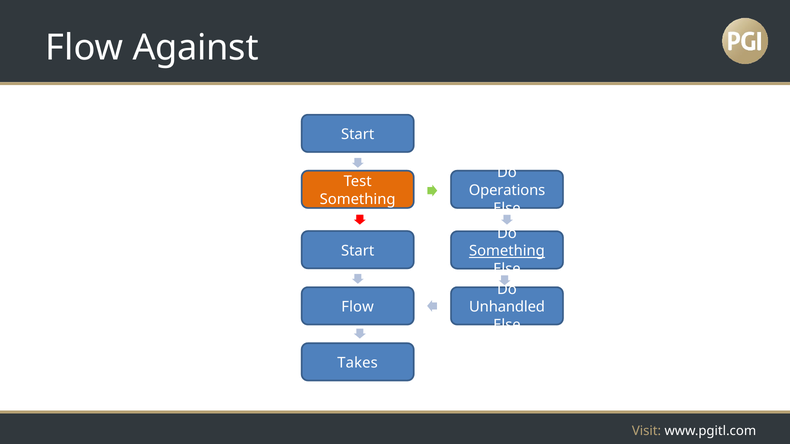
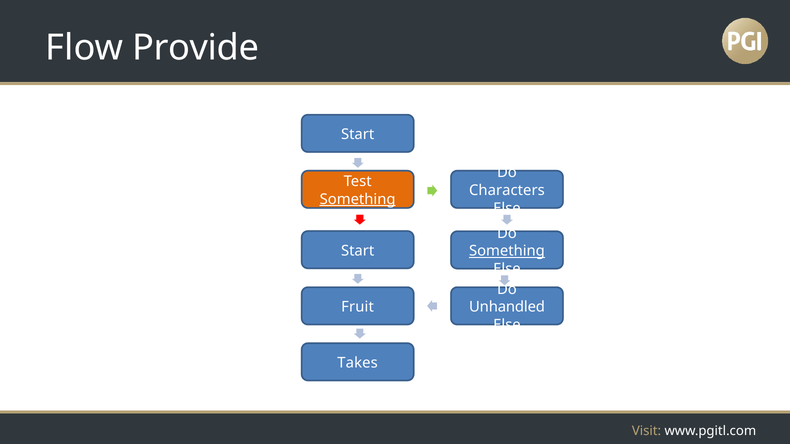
Against: Against -> Provide
Operations: Operations -> Characters
Something at (358, 199) underline: none -> present
Flow at (358, 307): Flow -> Fruit
